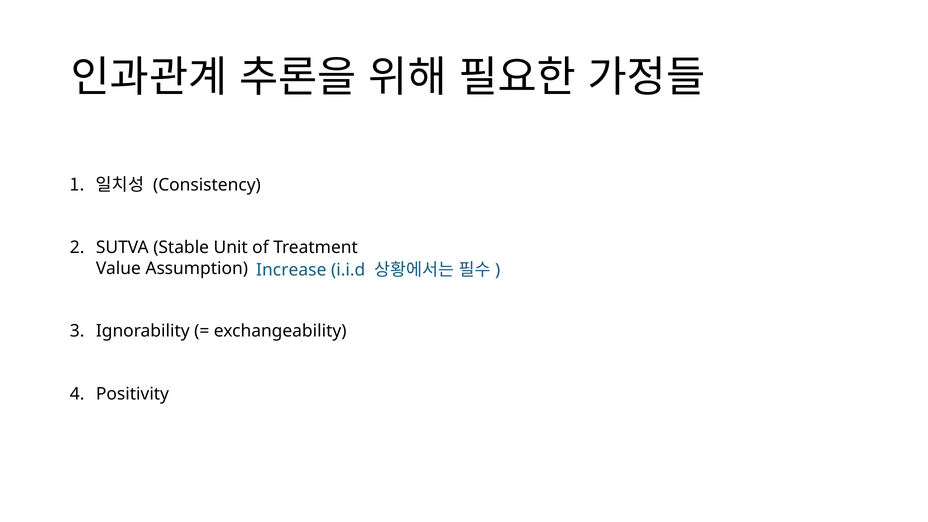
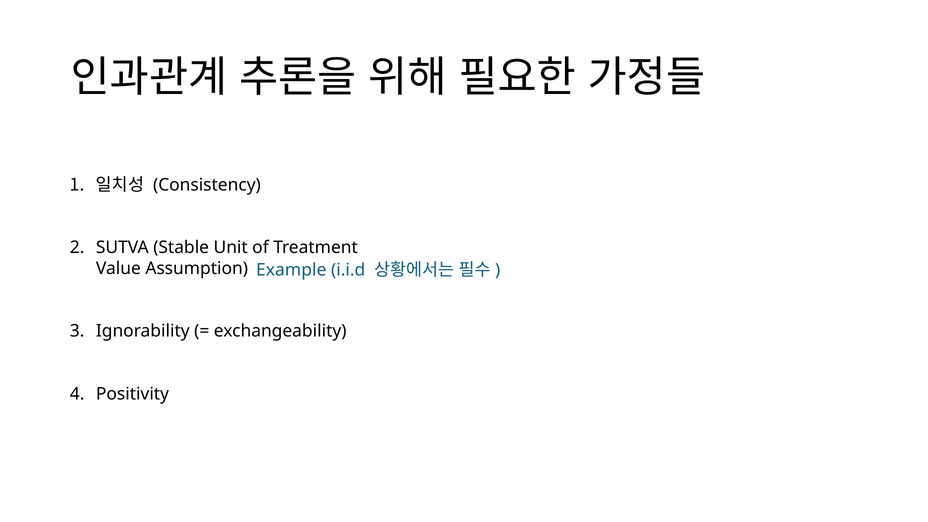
Increase: Increase -> Example
